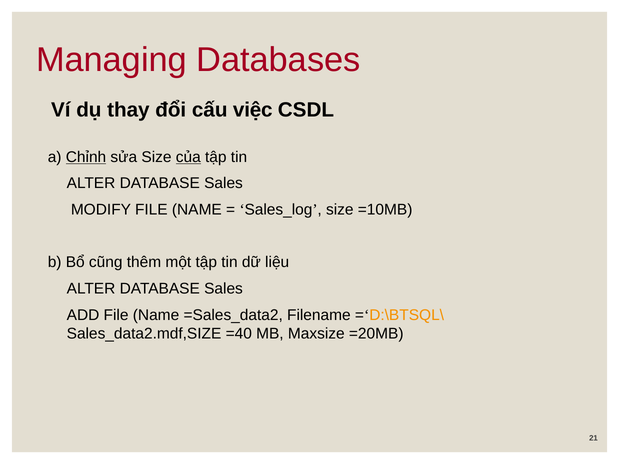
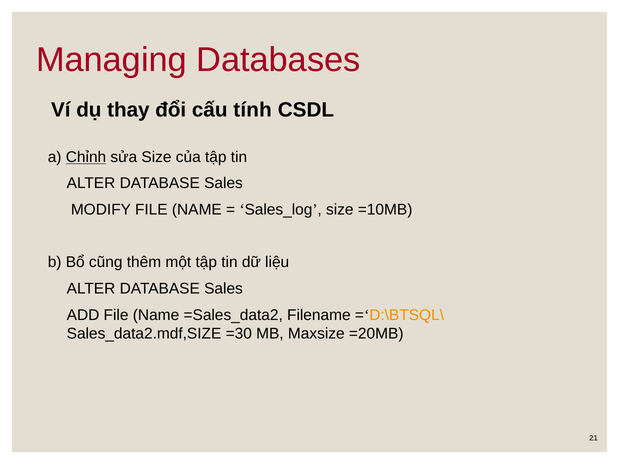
việc: việc -> tính
của underline: present -> none
=40: =40 -> =30
